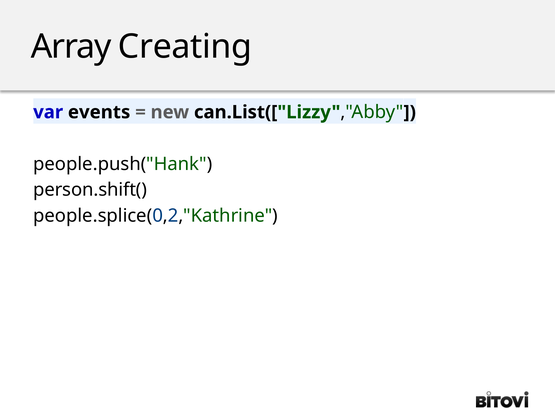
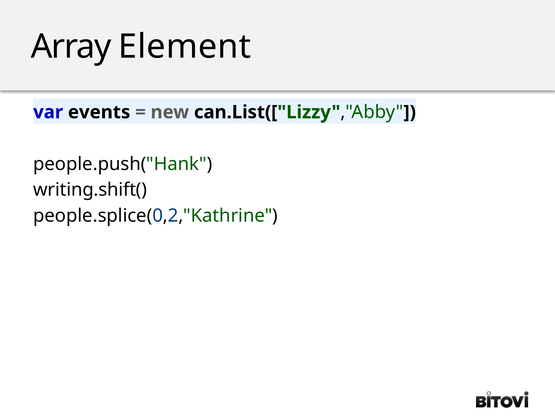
Creating: Creating -> Element
person.shift(: person.shift( -> writing.shift(
